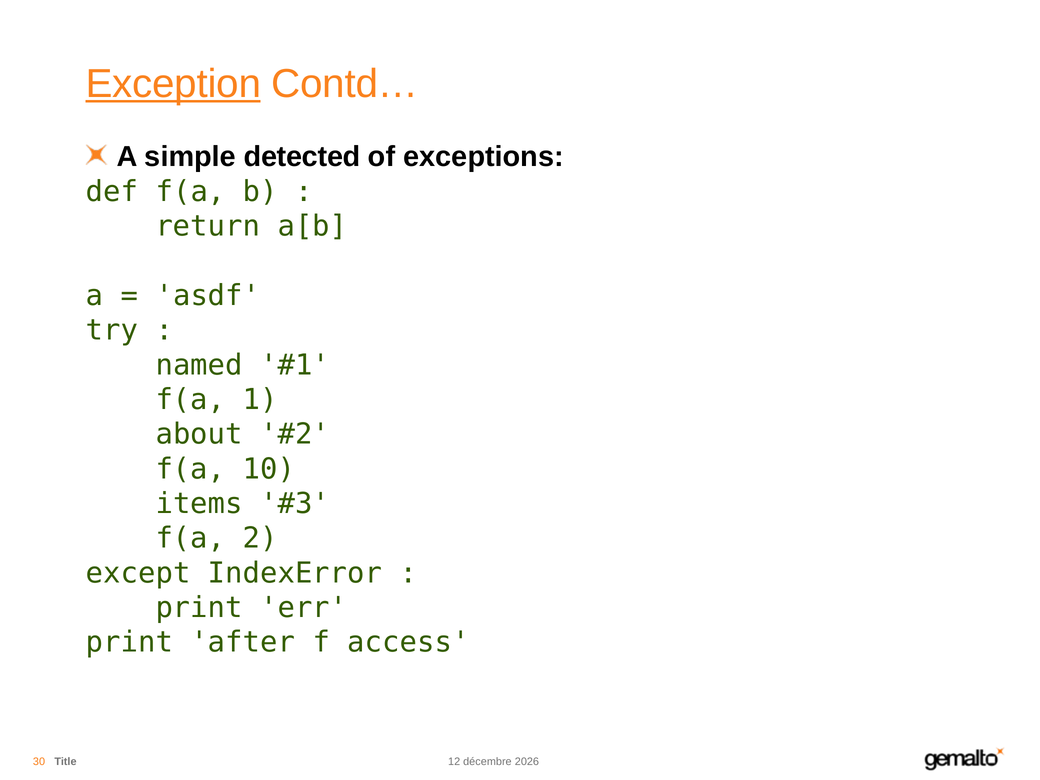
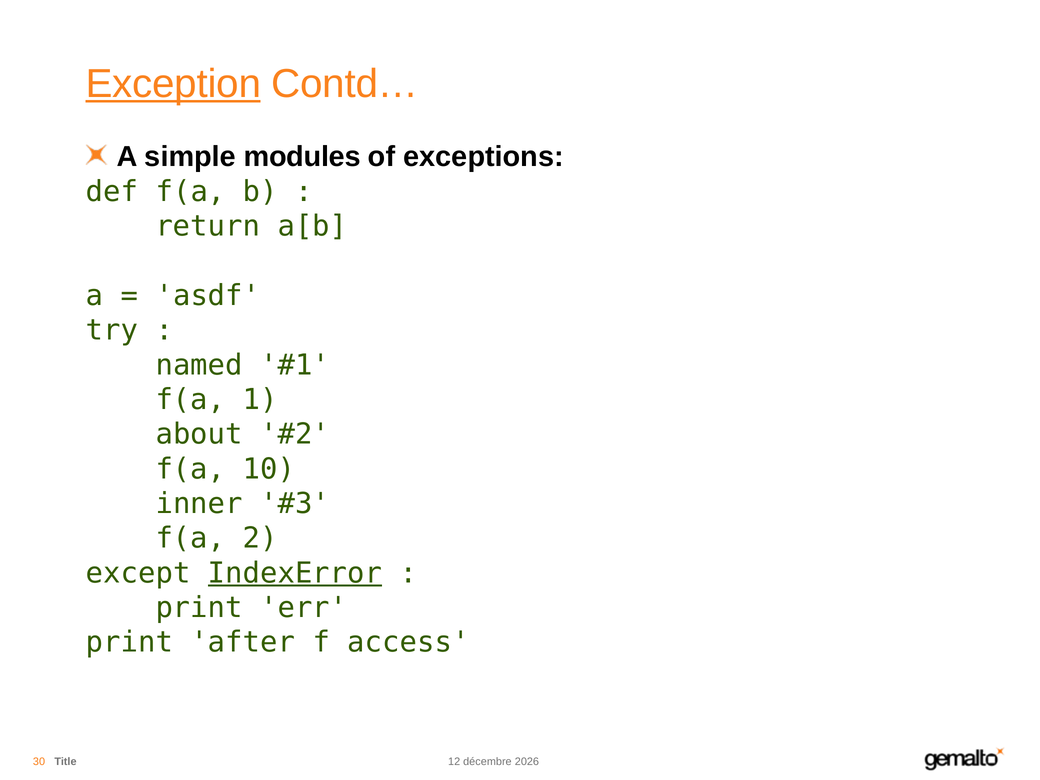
detected: detected -> modules
items: items -> inner
IndexError underline: none -> present
